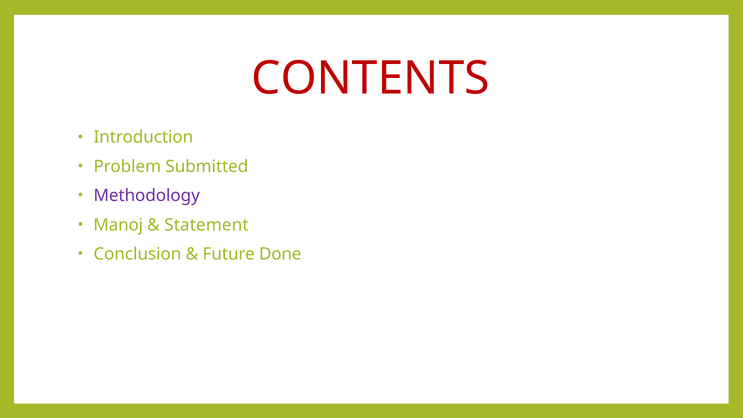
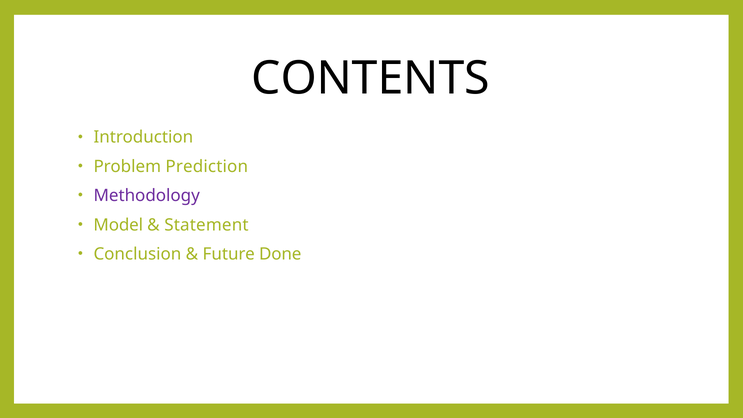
CONTENTS colour: red -> black
Submitted: Submitted -> Prediction
Manoj: Manoj -> Model
